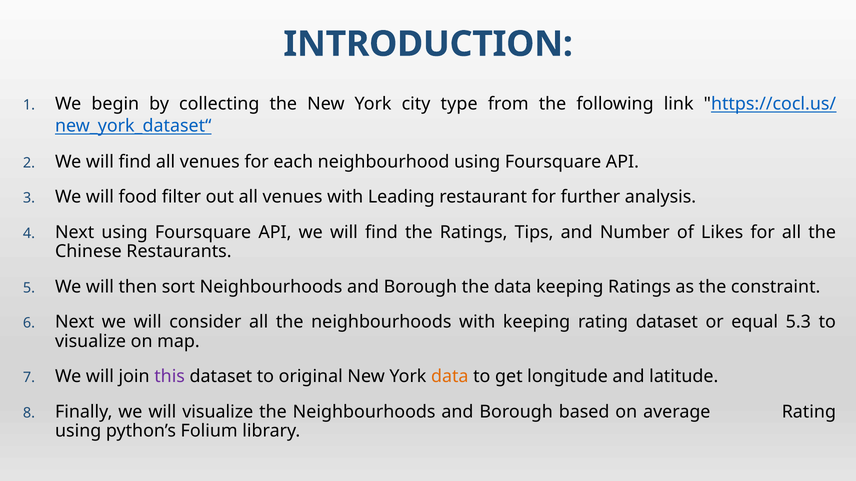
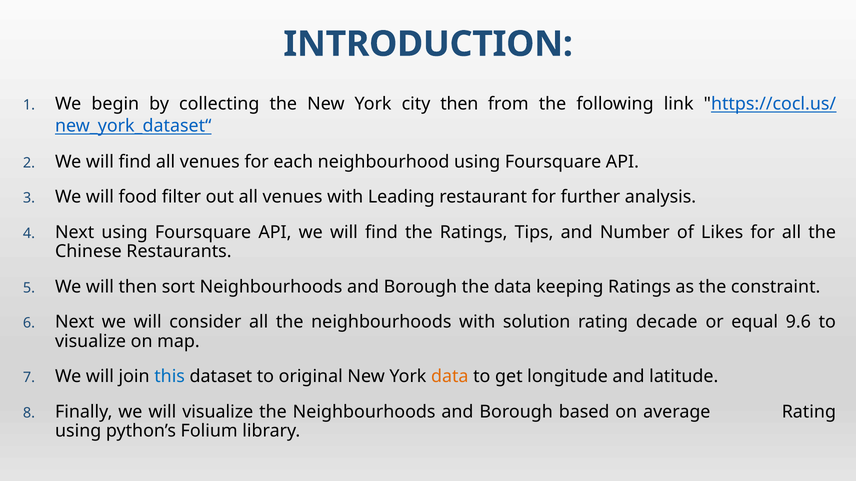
city type: type -> then
with keeping: keeping -> solution
rating dataset: dataset -> decade
5.3: 5.3 -> 9.6
this colour: purple -> blue
